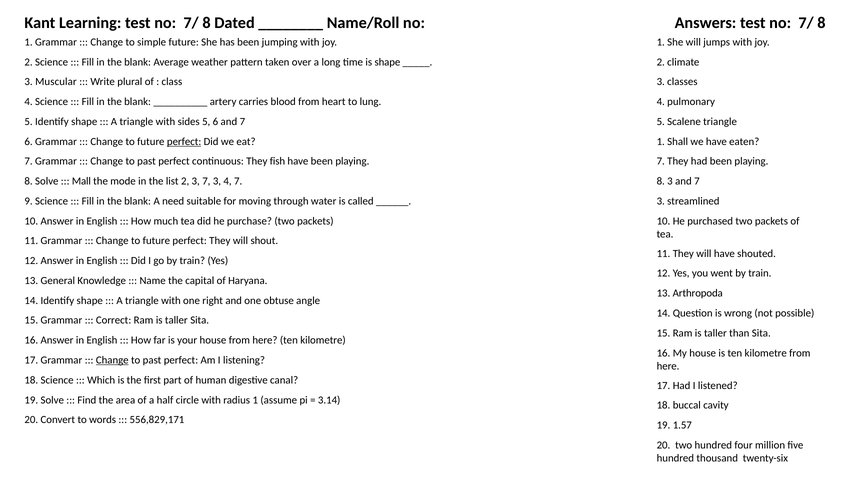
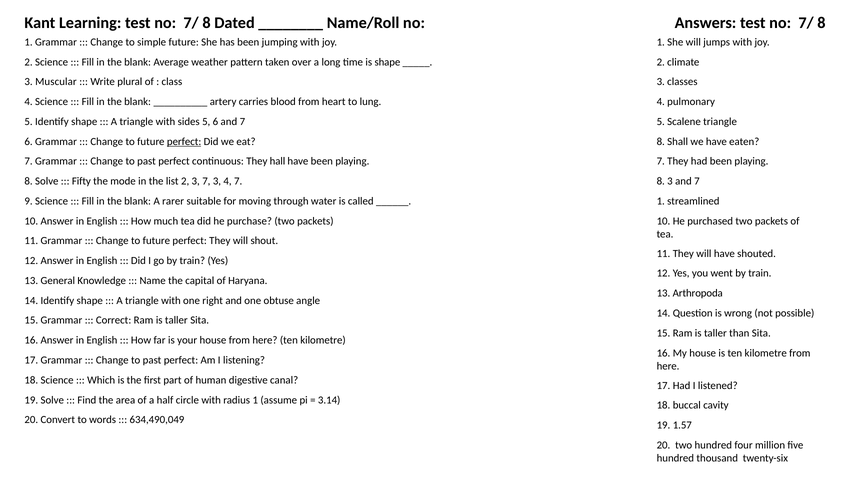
eat 1: 1 -> 8
fish: fish -> hall
Mall: Mall -> Fifty
need: need -> rarer
3 at (661, 201): 3 -> 1
Change at (112, 360) underline: present -> none
556,829,171: 556,829,171 -> 634,490,049
